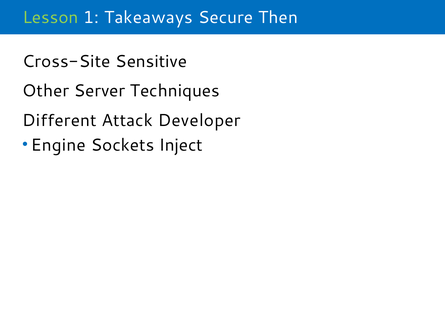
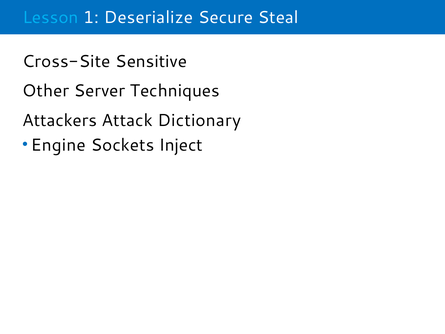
Lesson colour: light green -> light blue
Takeaways: Takeaways -> Deserialize
Then: Then -> Steal
Different: Different -> Attackers
Developer: Developer -> Dictionary
